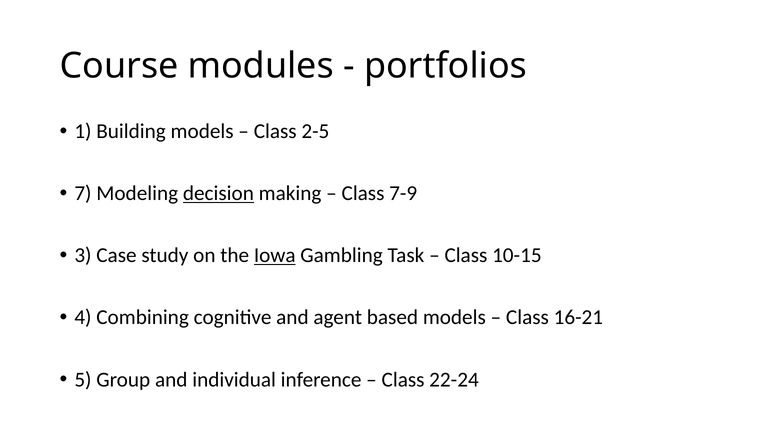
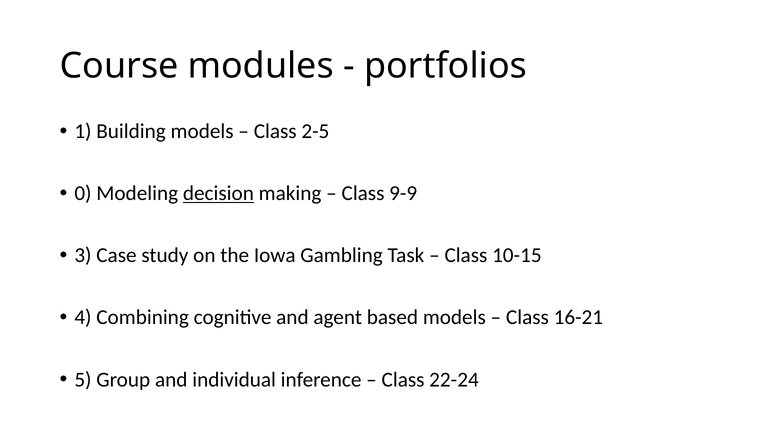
7: 7 -> 0
7-9: 7-9 -> 9-9
Iowa underline: present -> none
